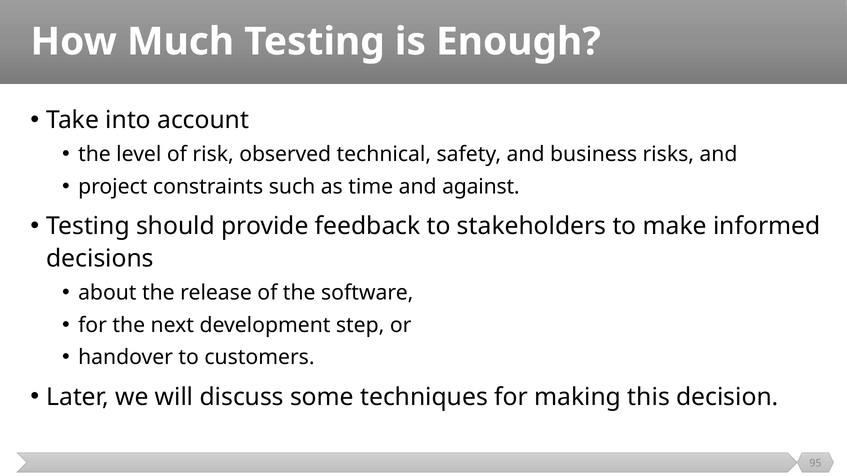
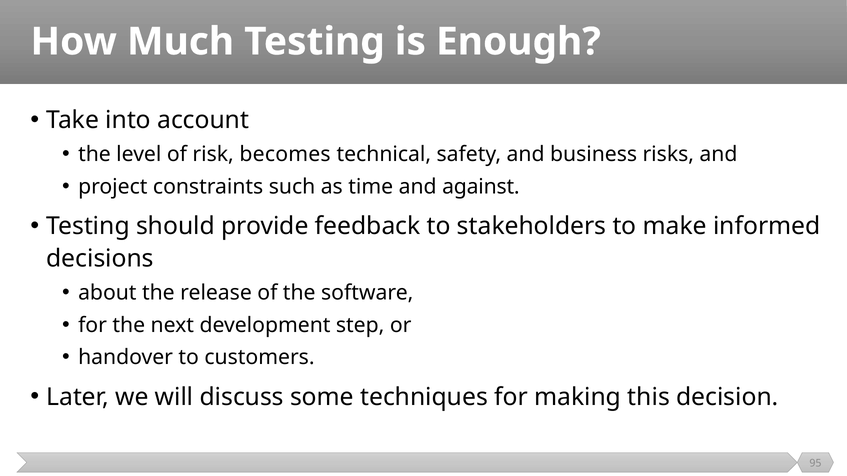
observed: observed -> becomes
